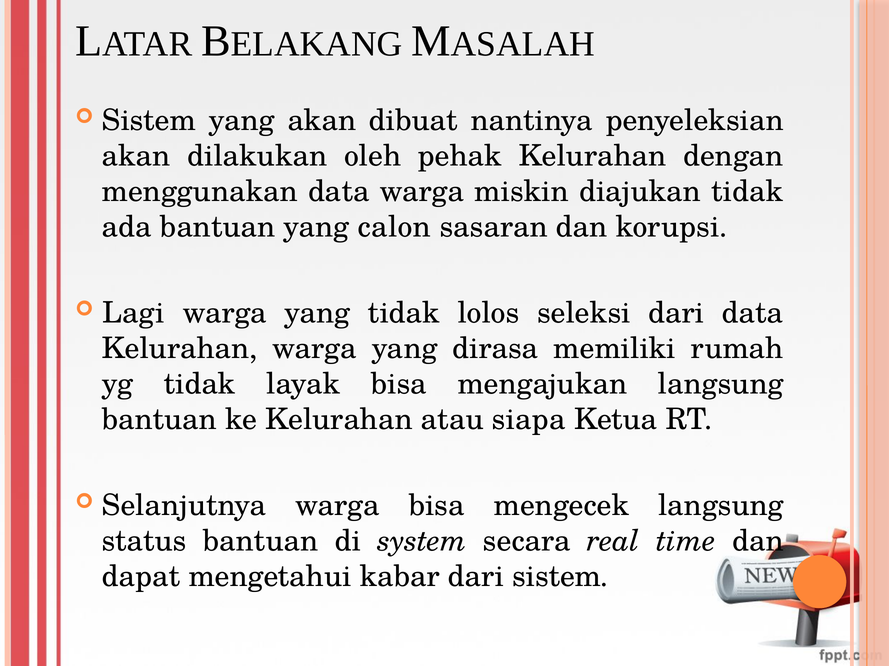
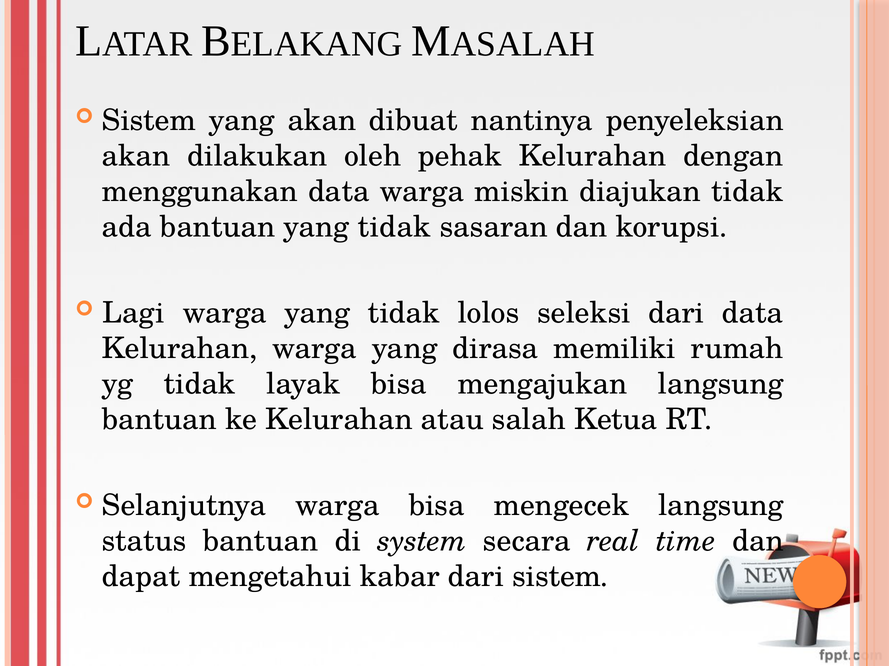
bantuan yang calon: calon -> tidak
siapa: siapa -> salah
